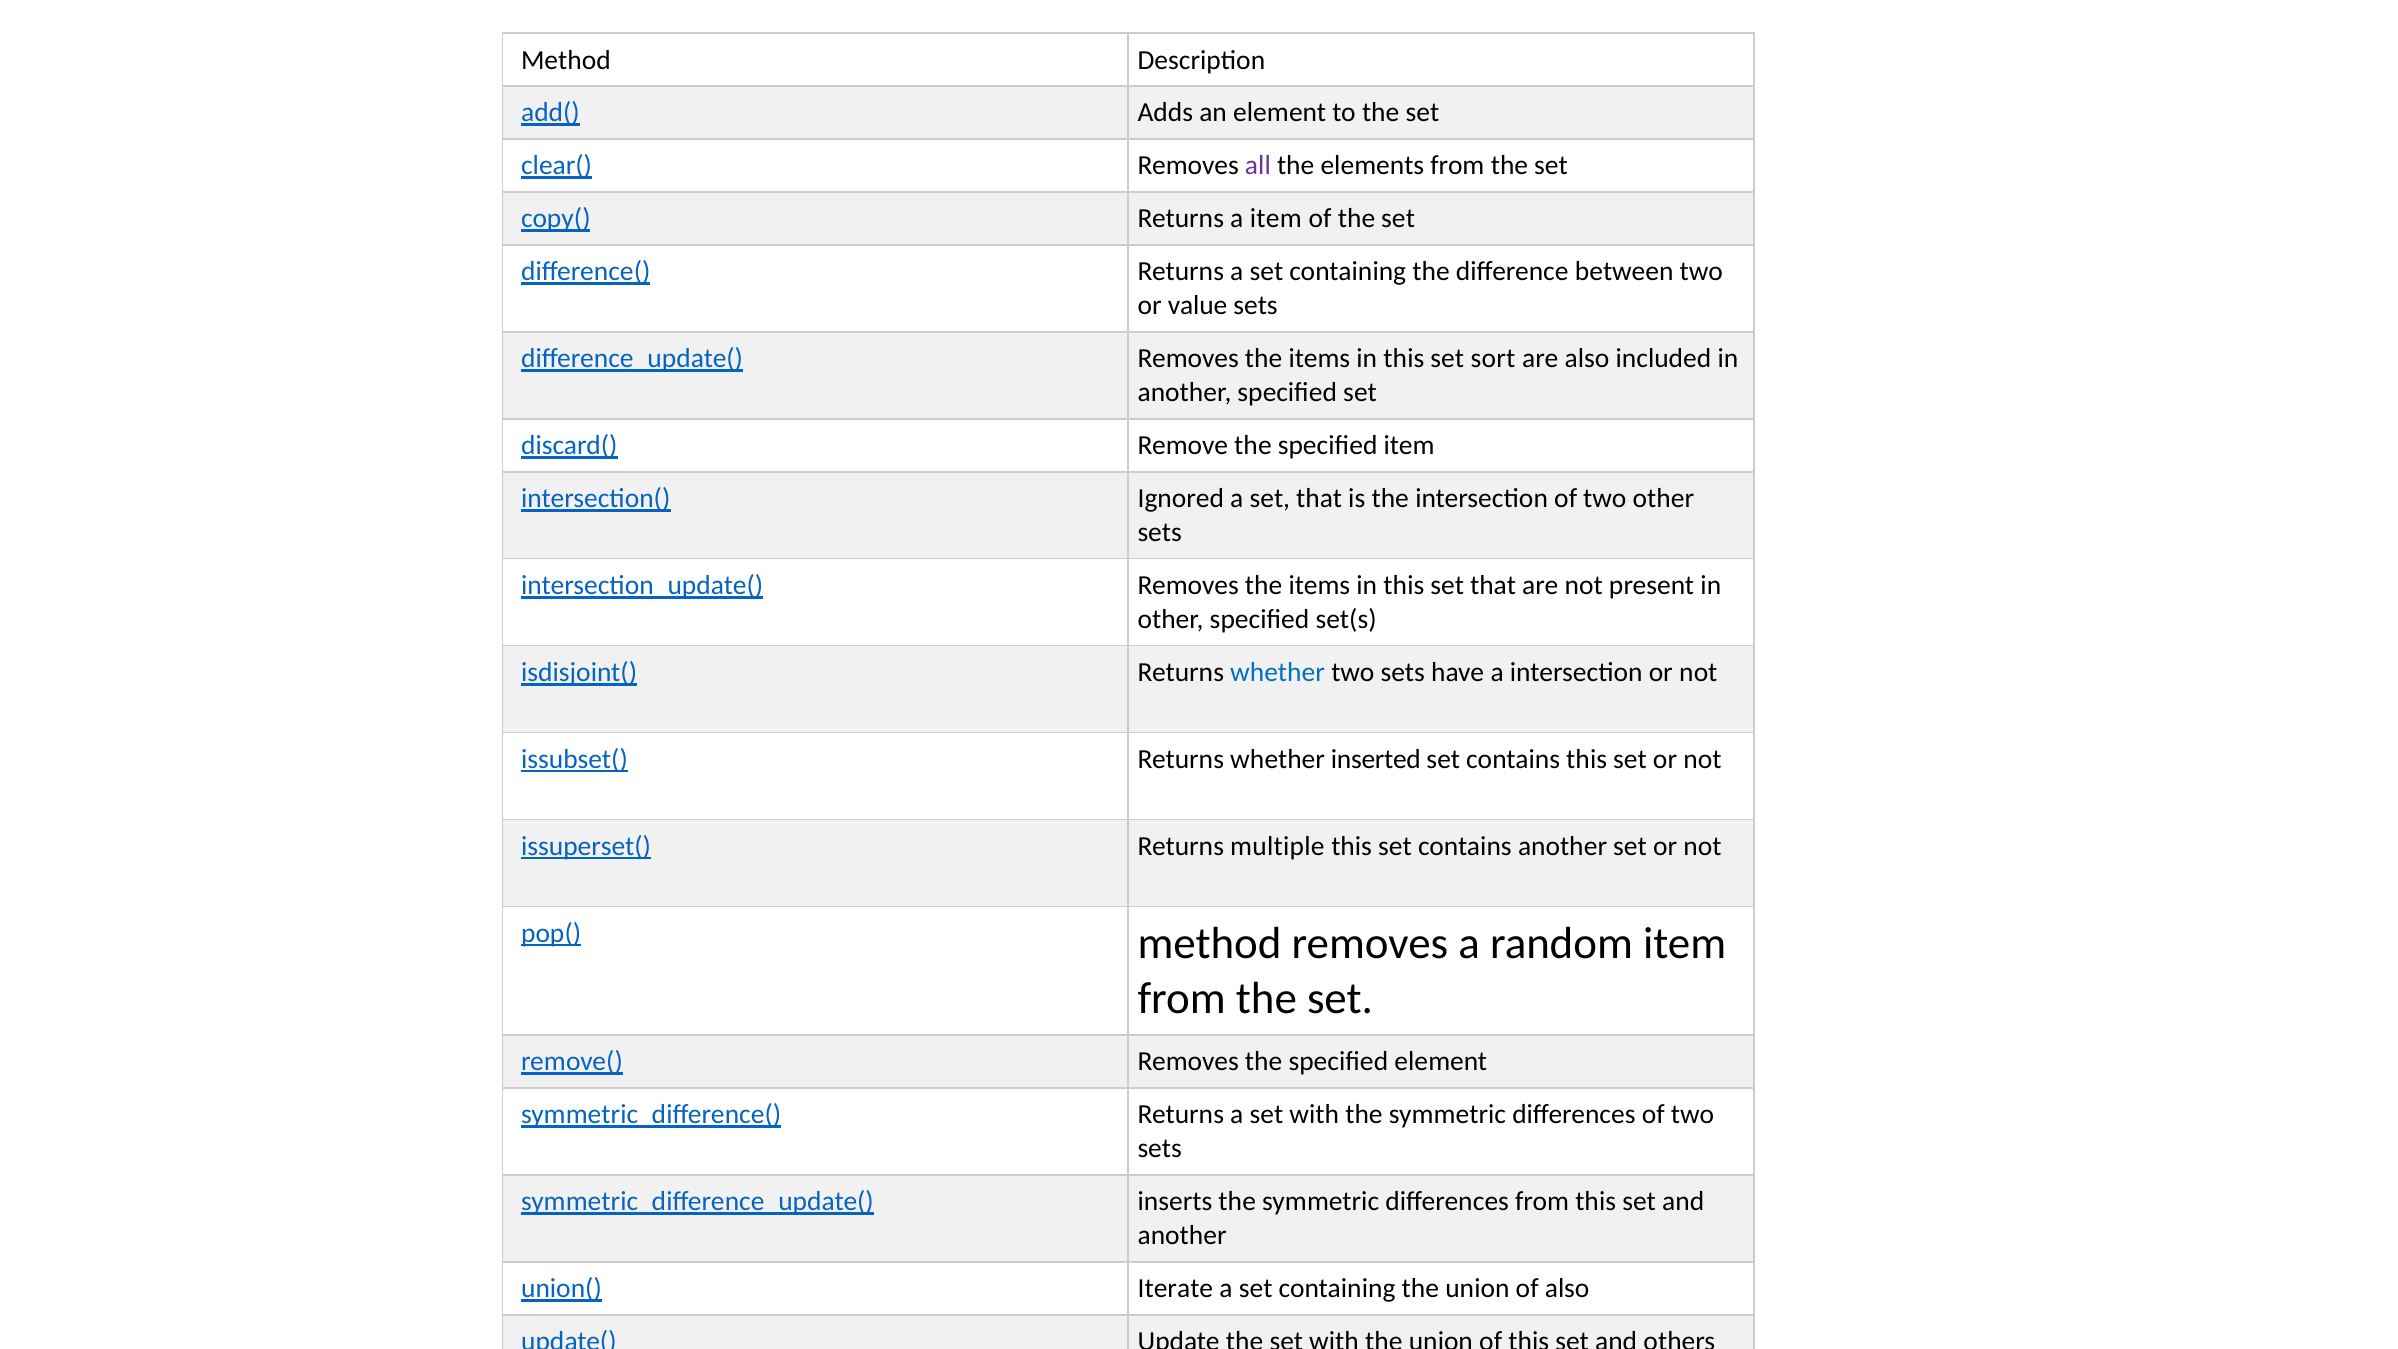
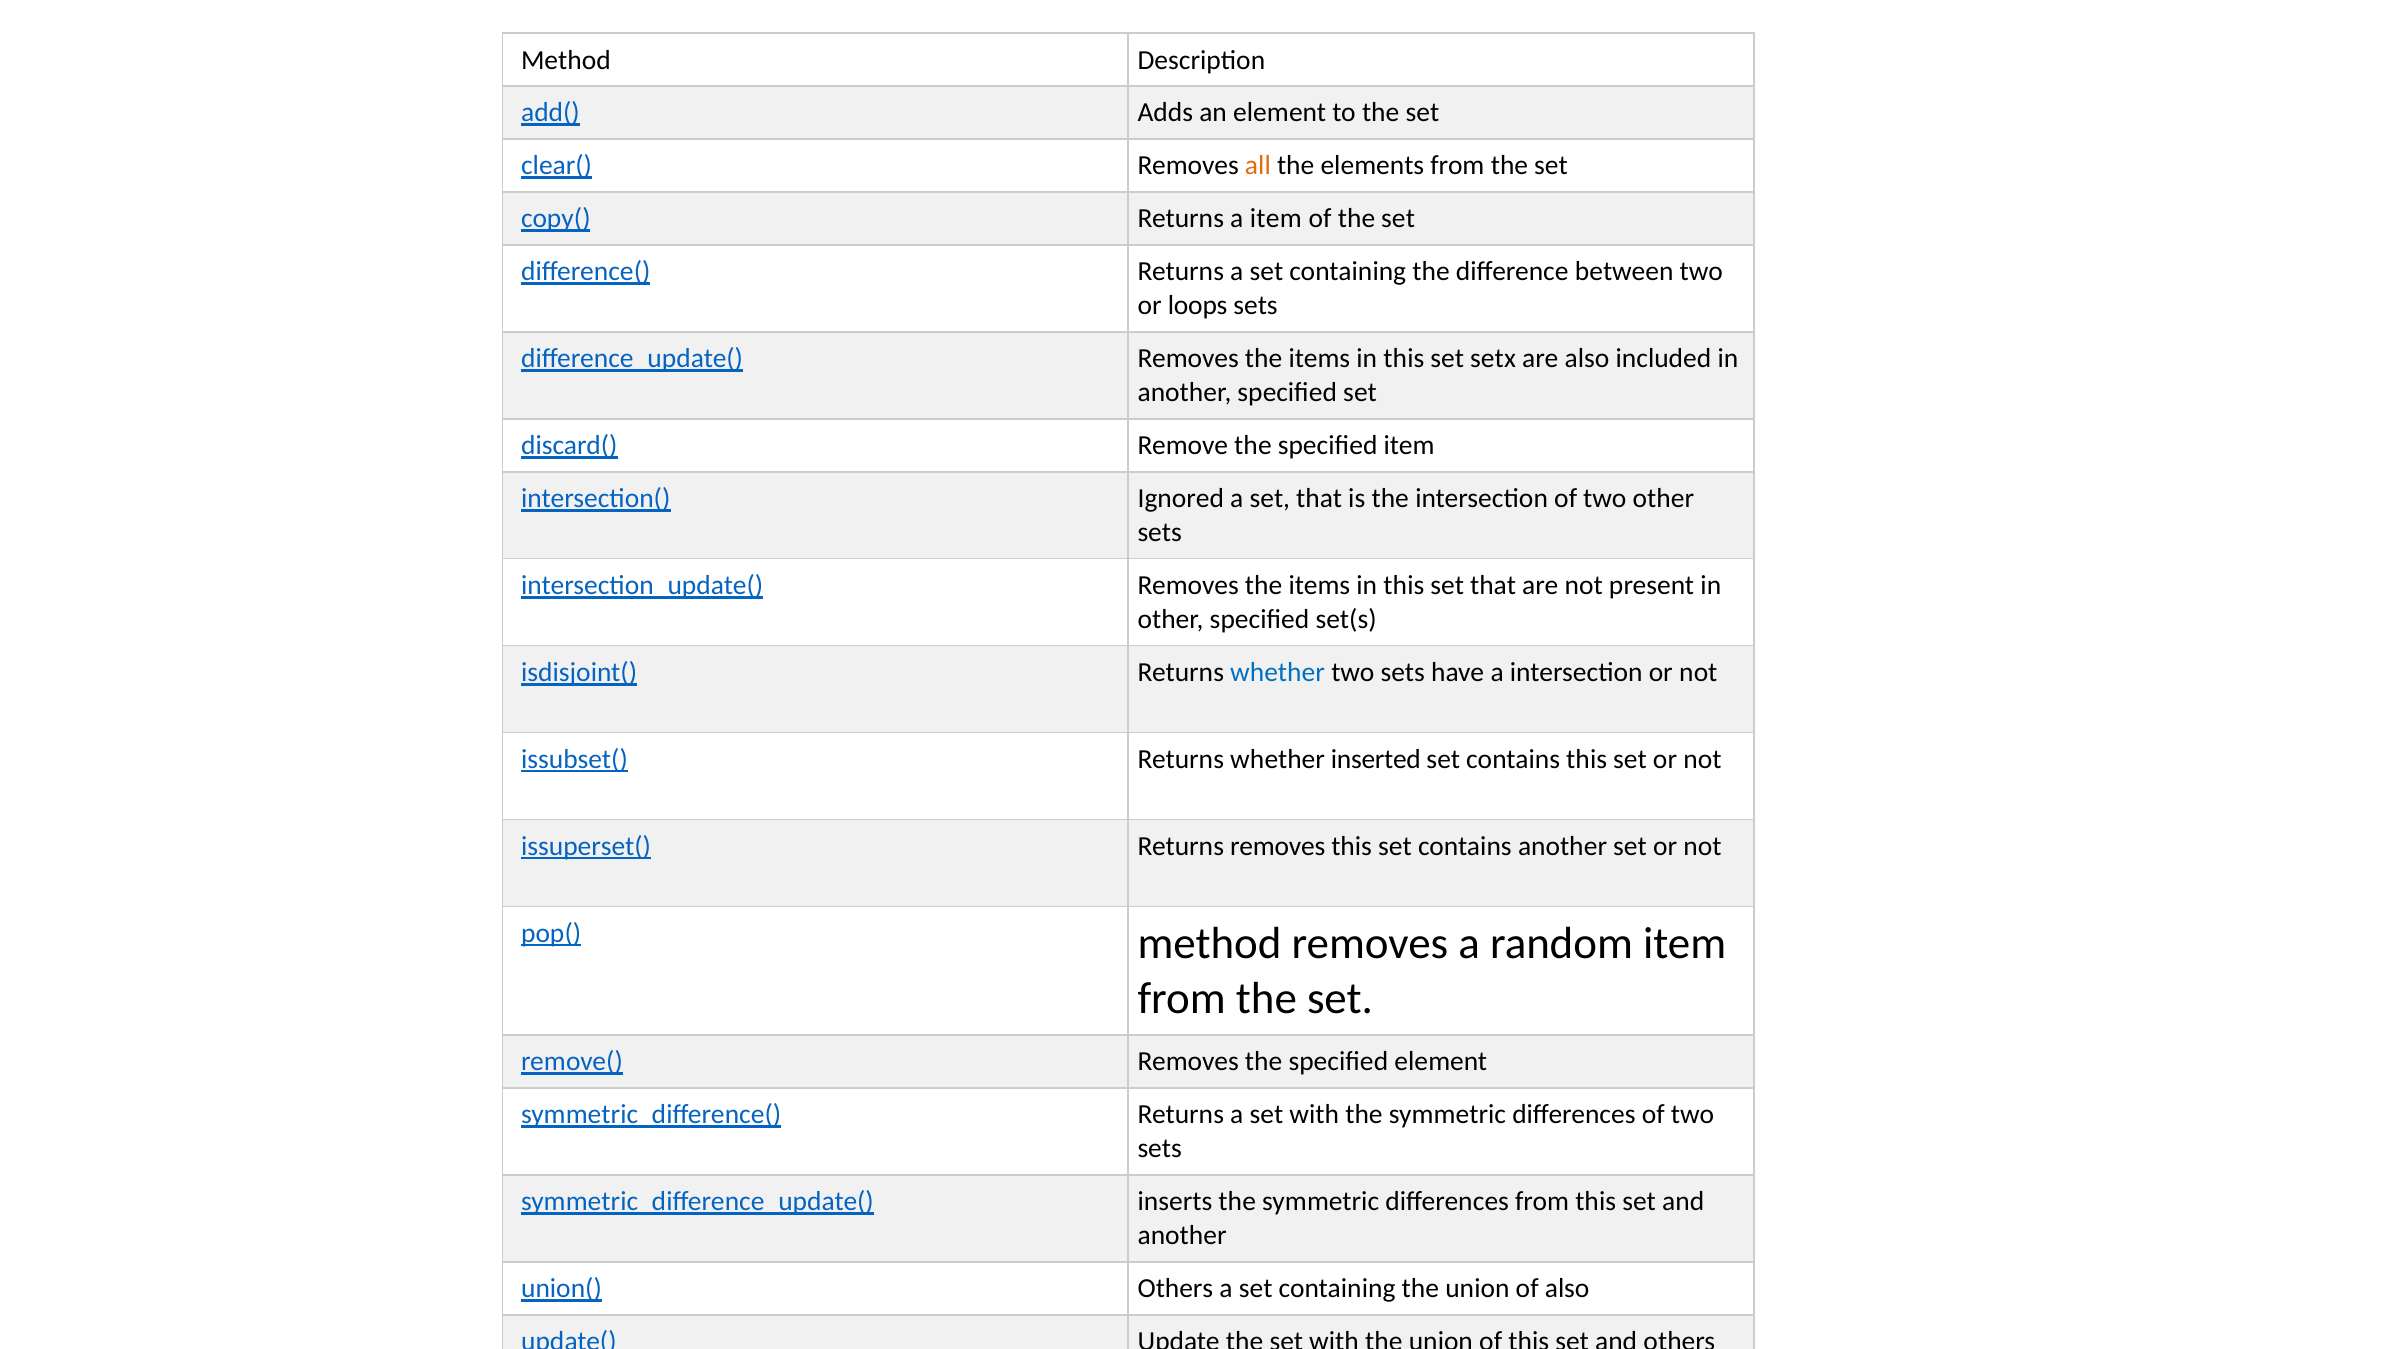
all colour: purple -> orange
value: value -> loops
sort: sort -> setx
Returns multiple: multiple -> removes
union( Iterate: Iterate -> Others
